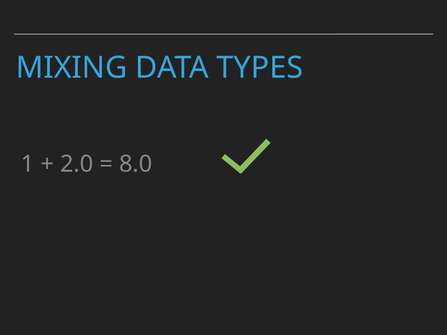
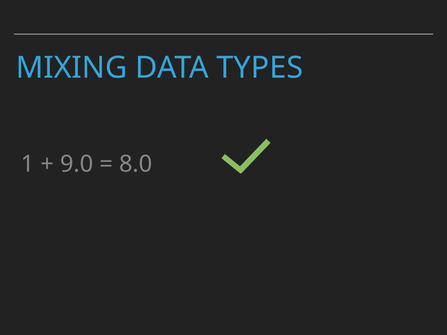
2.0: 2.0 -> 9.0
